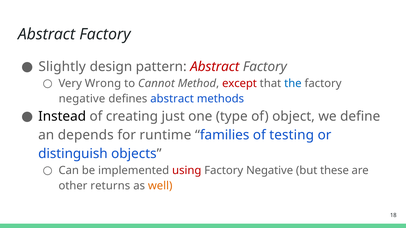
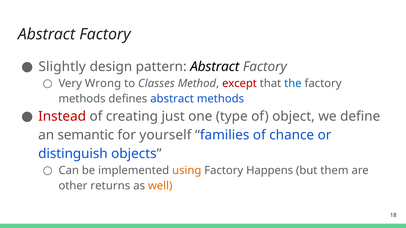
Abstract at (215, 67) colour: red -> black
Cannot: Cannot -> Classes
negative at (82, 99): negative -> methods
Instead colour: black -> red
depends: depends -> semantic
runtime: runtime -> yourself
testing: testing -> chance
using colour: red -> orange
Negative at (270, 171): Negative -> Happens
these: these -> them
